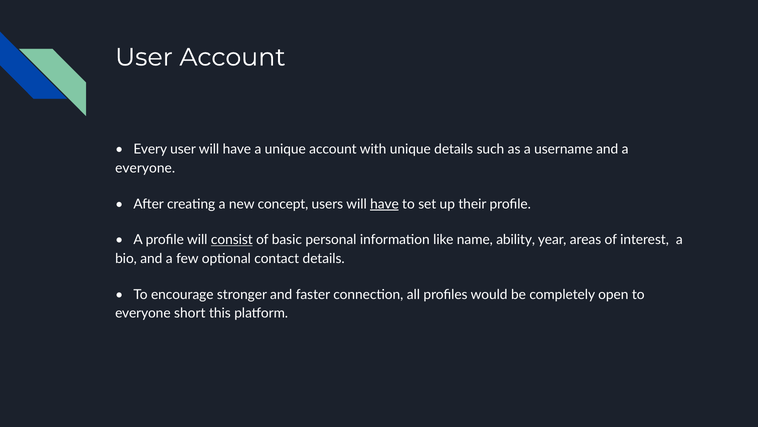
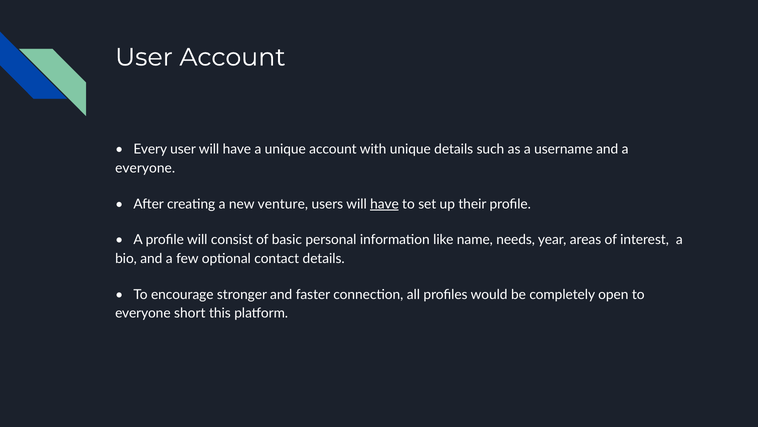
concept: concept -> venture
consist underline: present -> none
ability: ability -> needs
